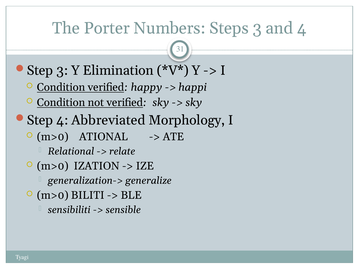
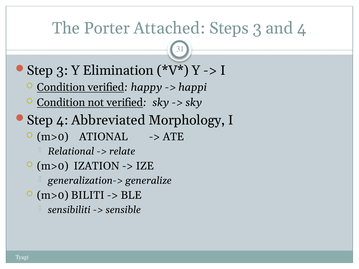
Numbers: Numbers -> Attached
